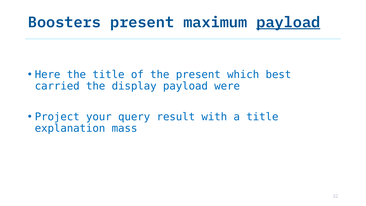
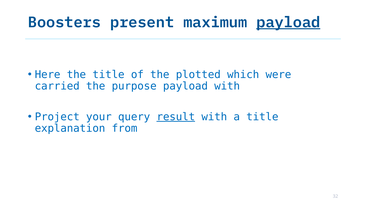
the present: present -> plotted
best: best -> were
display: display -> purpose
payload were: were -> with
result underline: none -> present
mass: mass -> from
